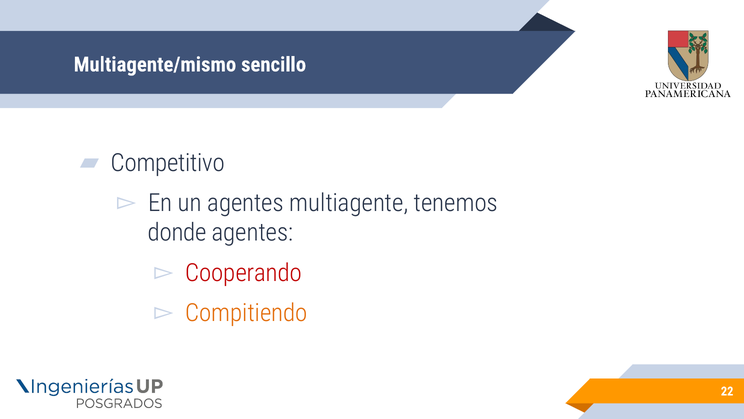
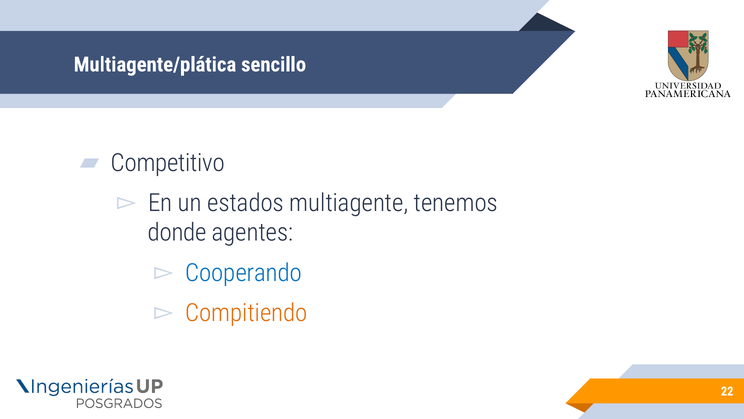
Multiagente/mismo: Multiagente/mismo -> Multiagente/plática
un agentes: agentes -> estados
Cooperando colour: red -> blue
